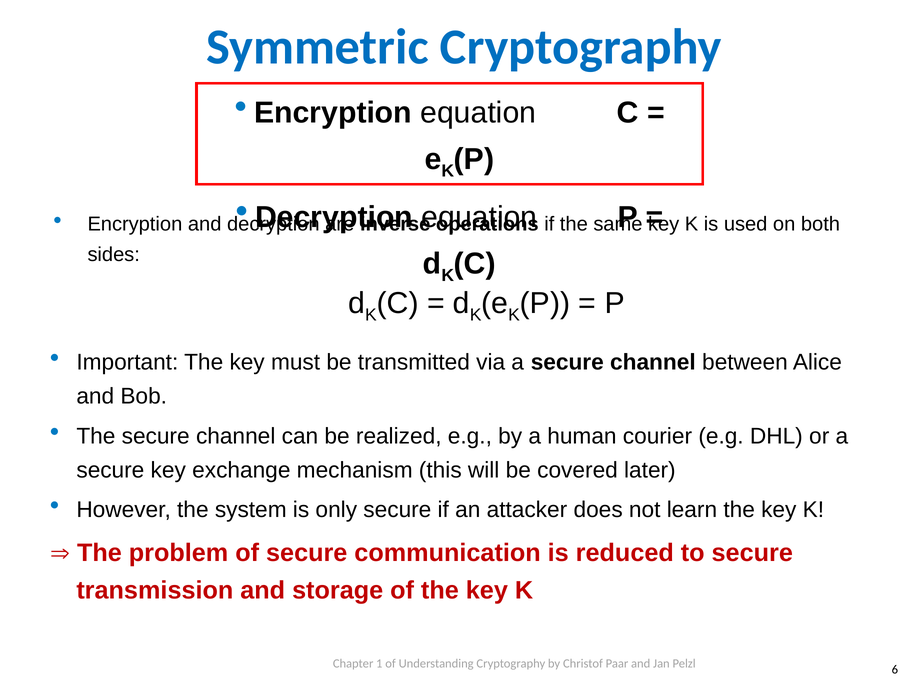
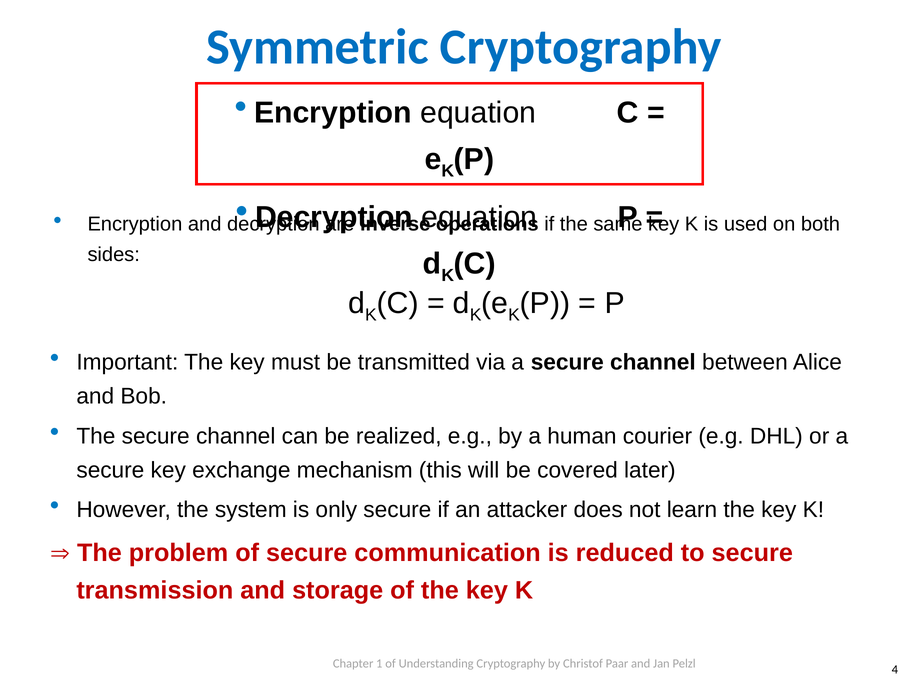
6: 6 -> 4
